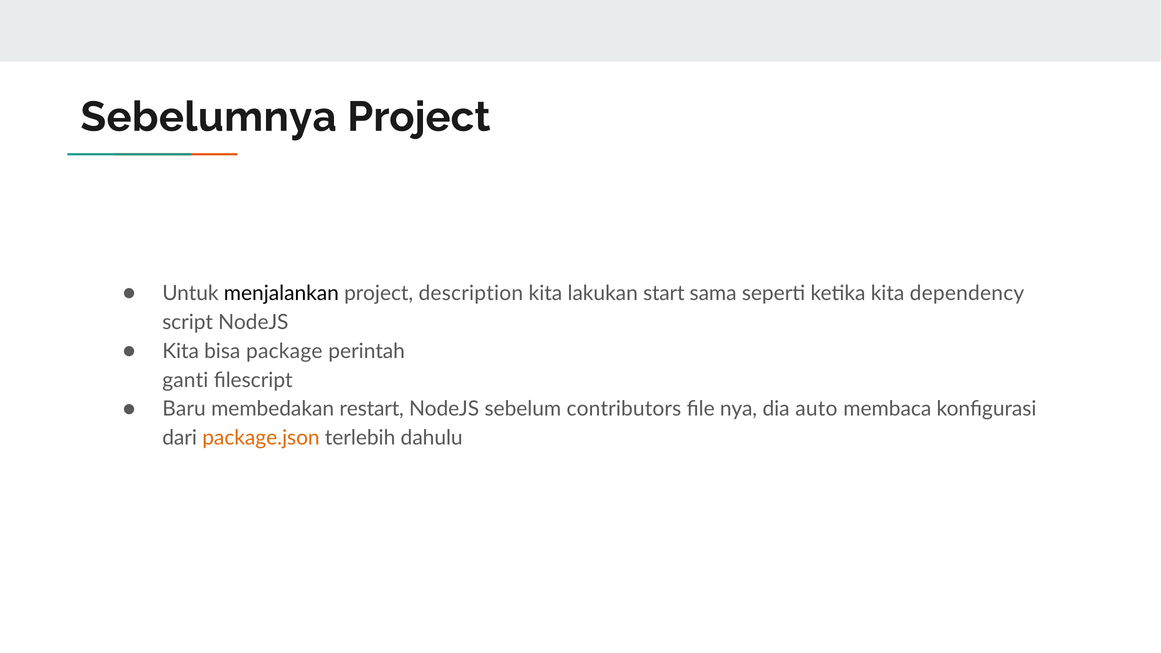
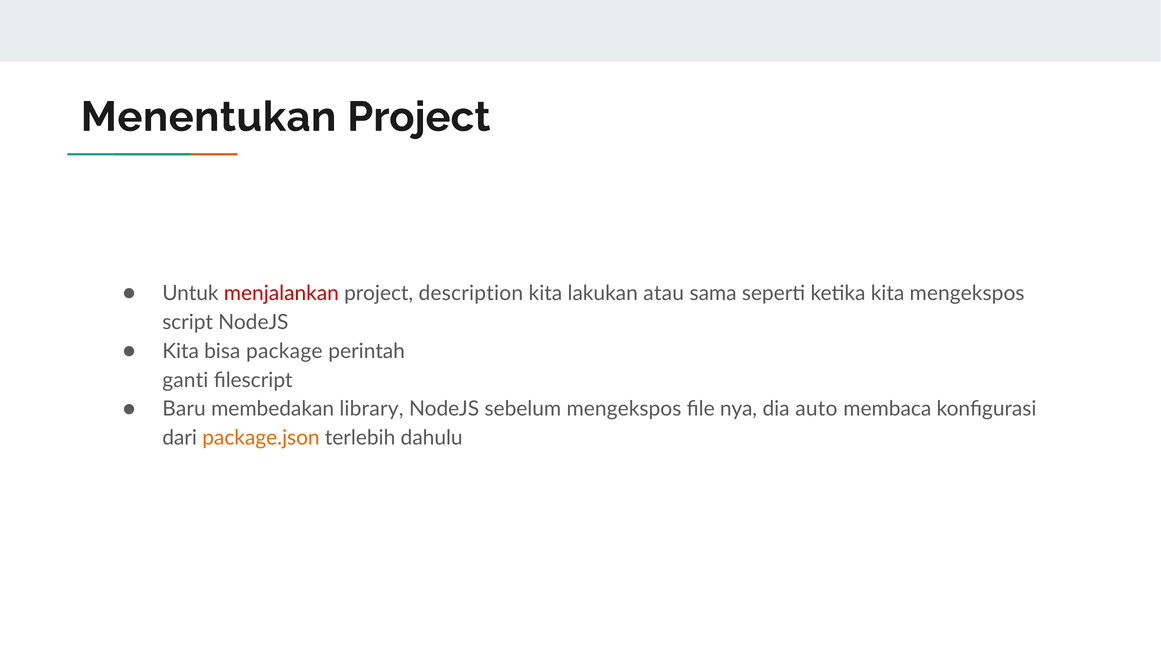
Sebelumnya: Sebelumnya -> Menentukan
menjalankan colour: black -> red
start: start -> atau
kita dependency: dependency -> mengekspos
restart: restart -> library
sebelum contributors: contributors -> mengekspos
